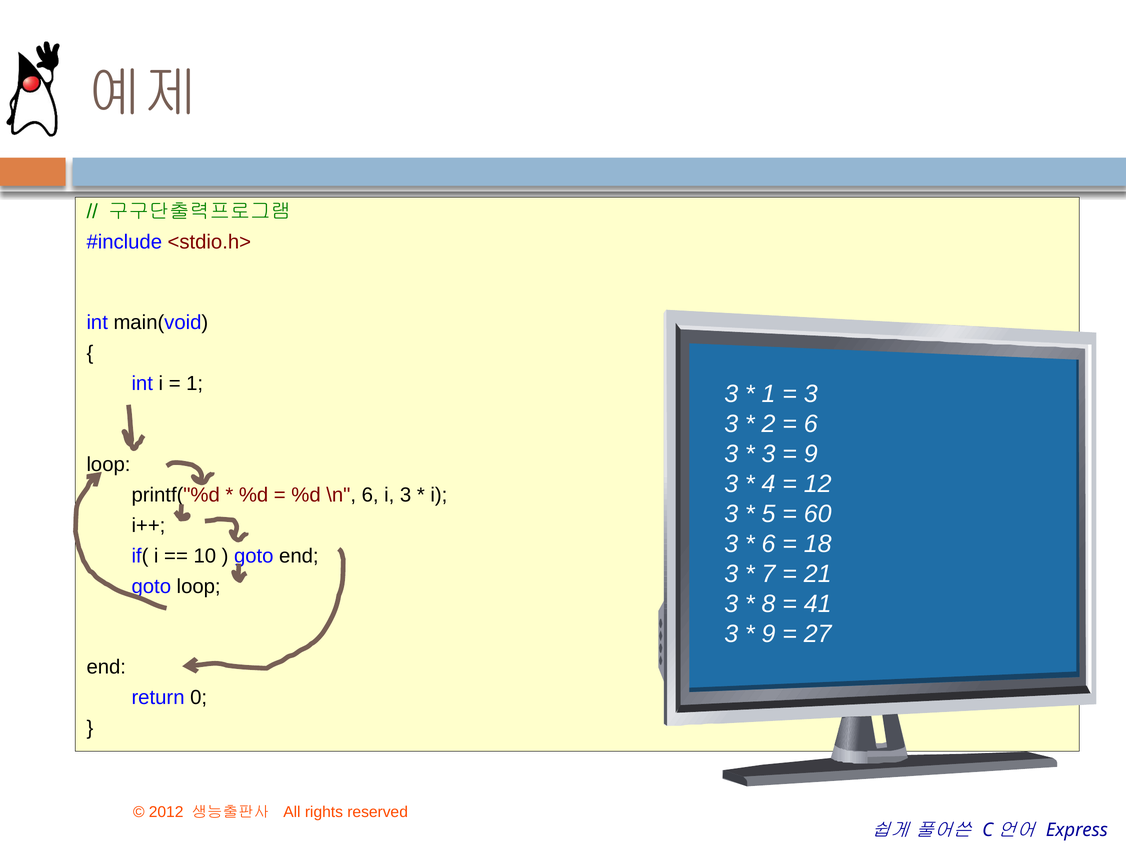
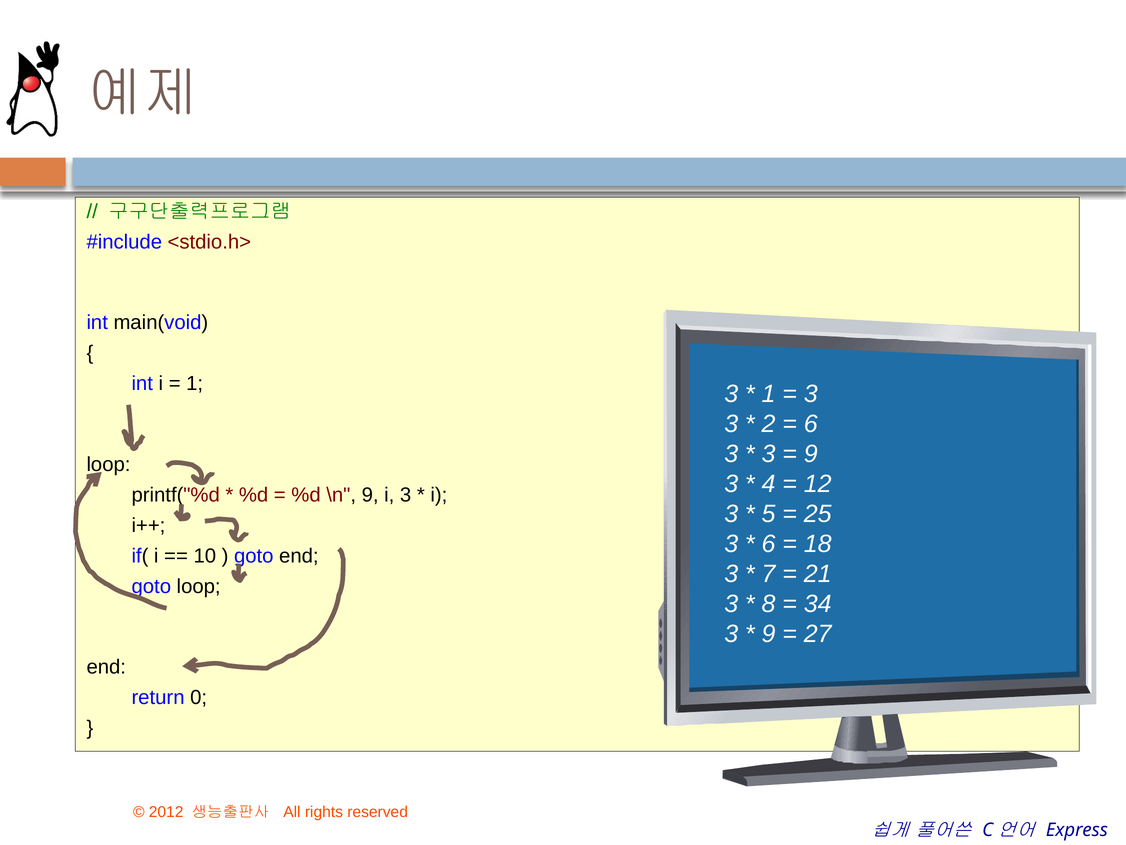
\n 6: 6 -> 9
60: 60 -> 25
41: 41 -> 34
